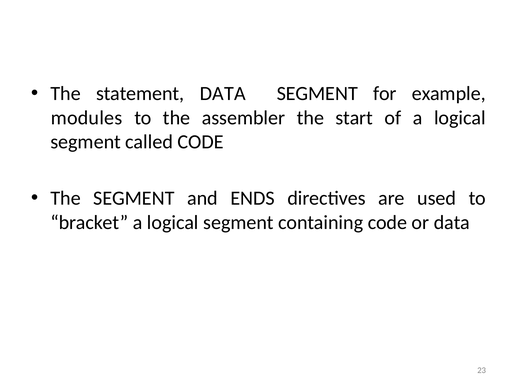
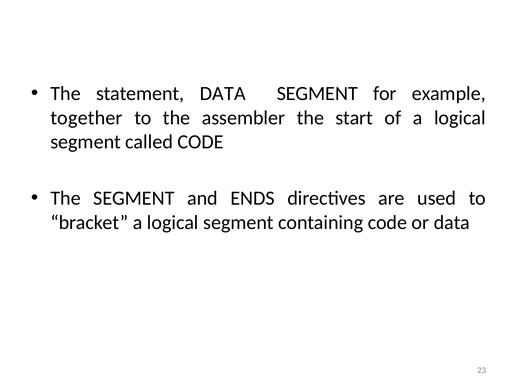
modules: modules -> together
